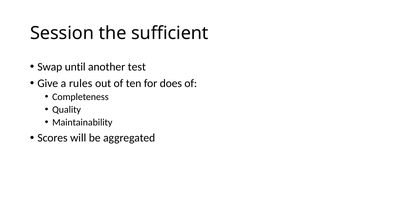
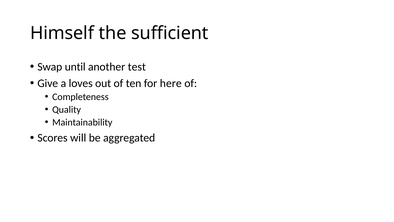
Session: Session -> Himself
rules: rules -> loves
does: does -> here
